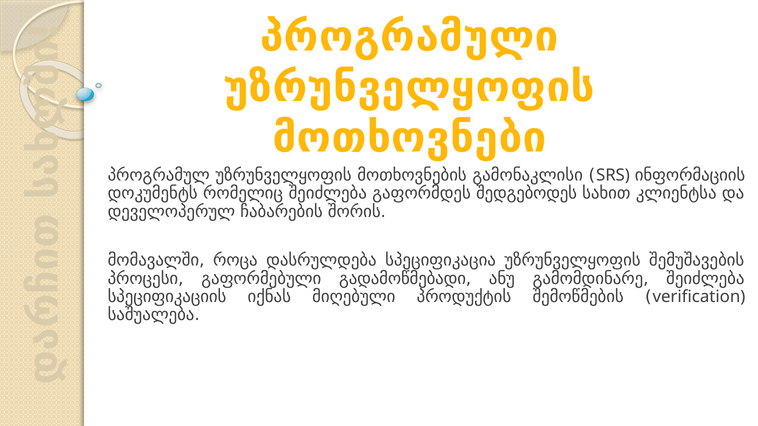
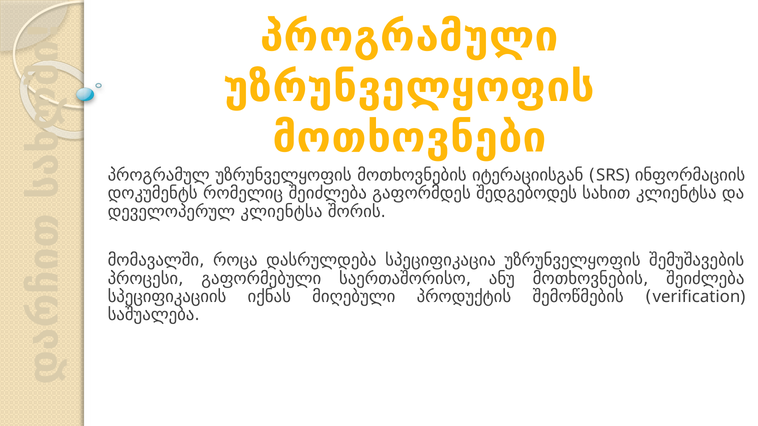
გამონაკლისი: გამონაკლისი -> იტერაციისგან
დეველოპერულ ჩაბარების: ჩაბარების -> კლიენტსა
გადამოწმებადი: გადამოწმებადი -> საერთაშორისო
ანუ გამომდინარე: გამომდინარე -> მოთხოვნების
